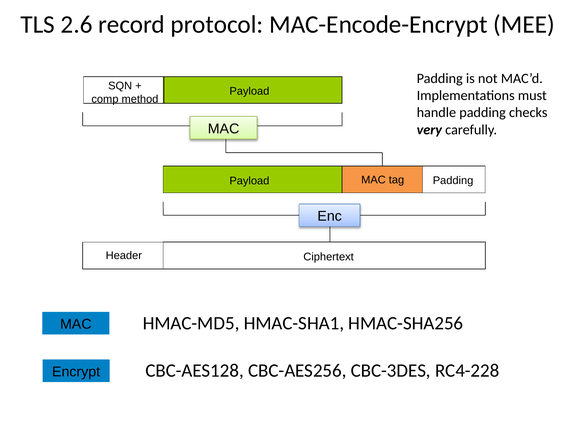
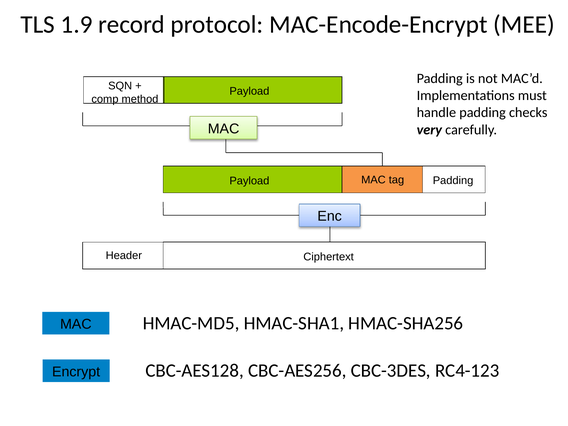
2.6: 2.6 -> 1.9
RC4-228: RC4-228 -> RC4-123
